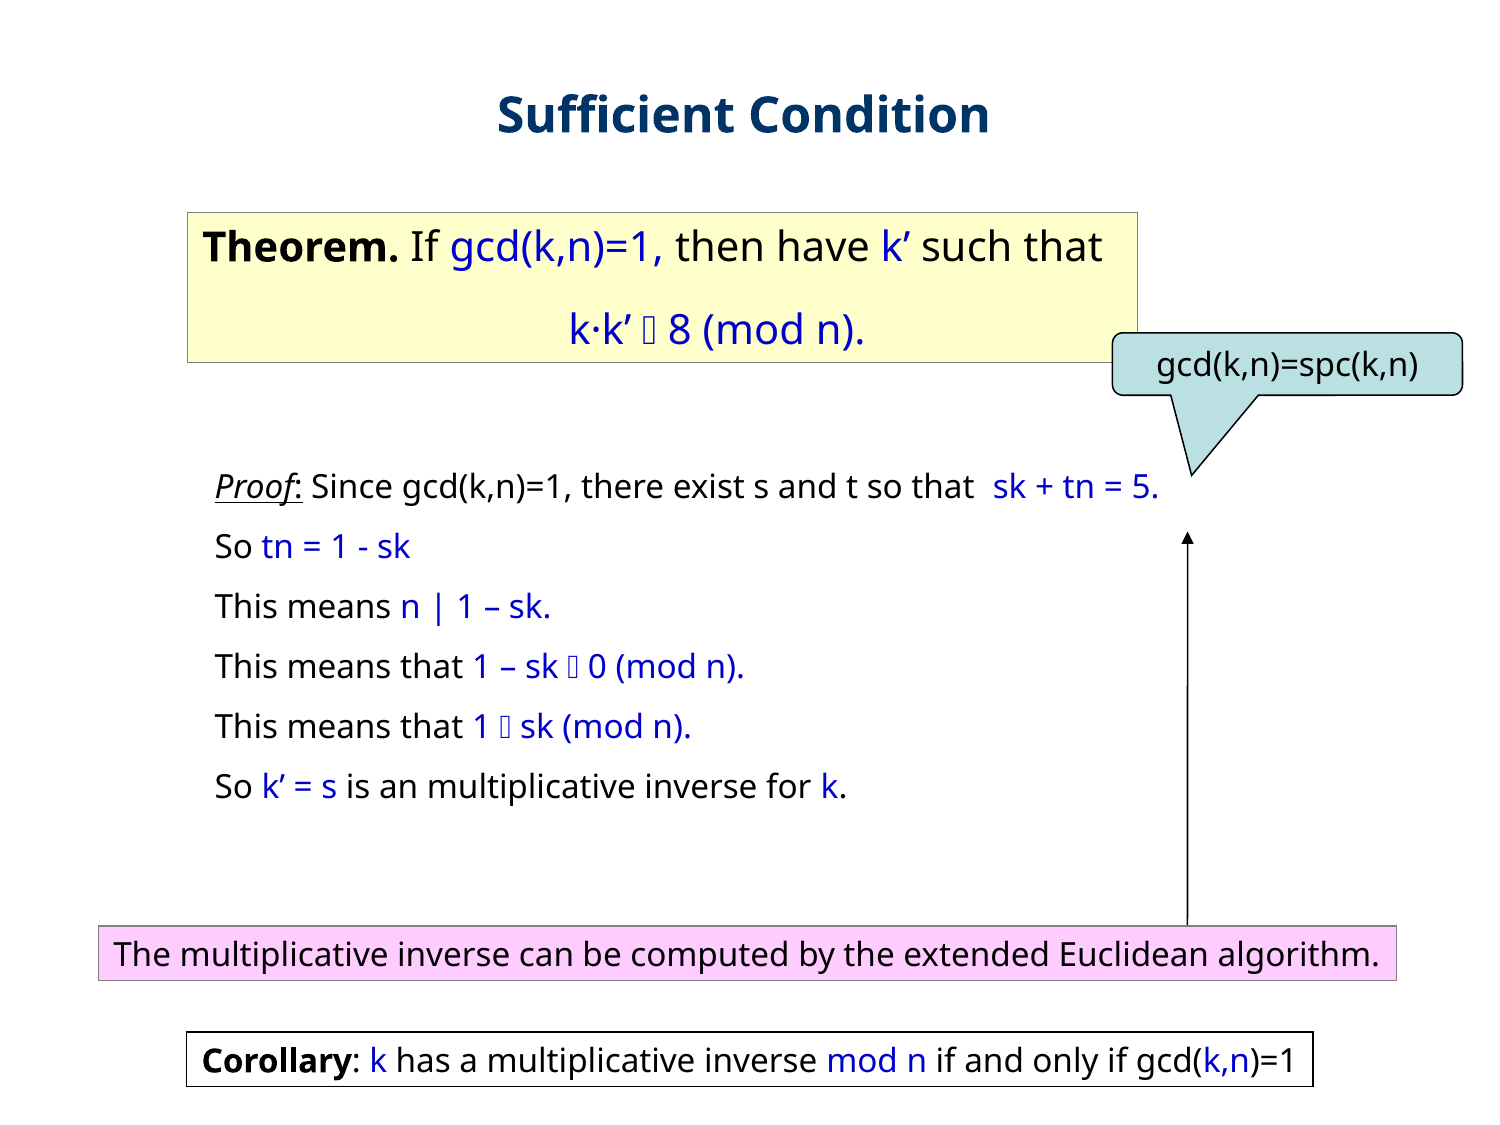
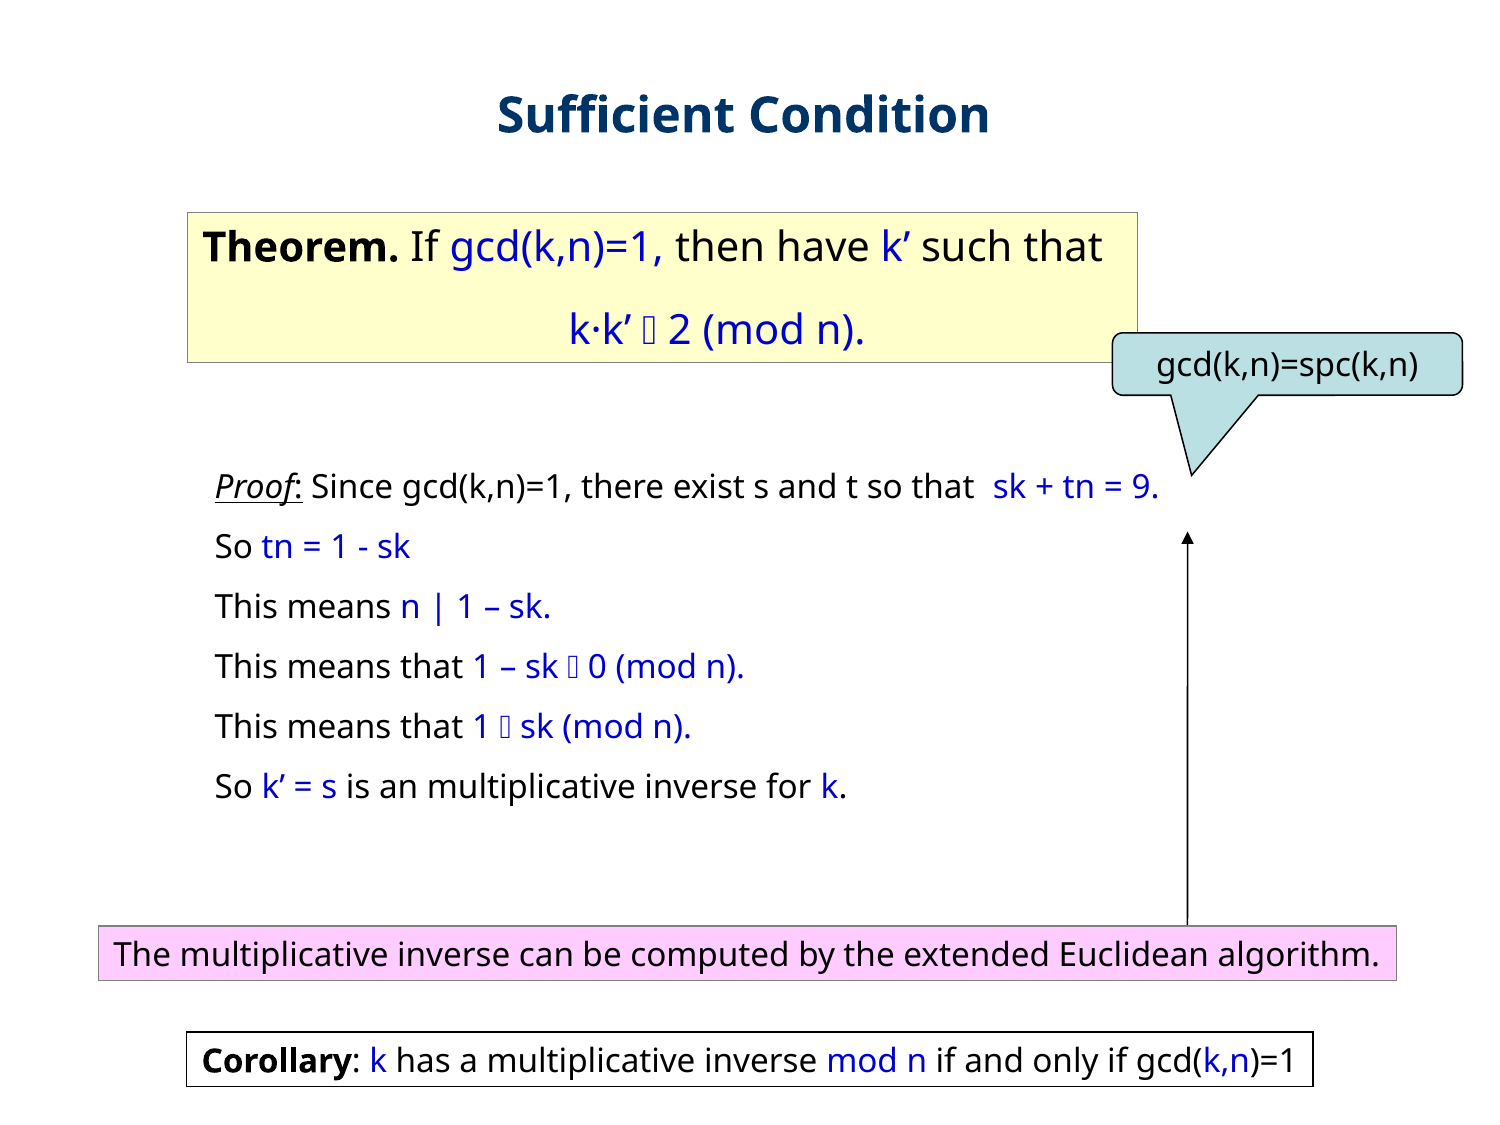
8: 8 -> 2
5: 5 -> 9
